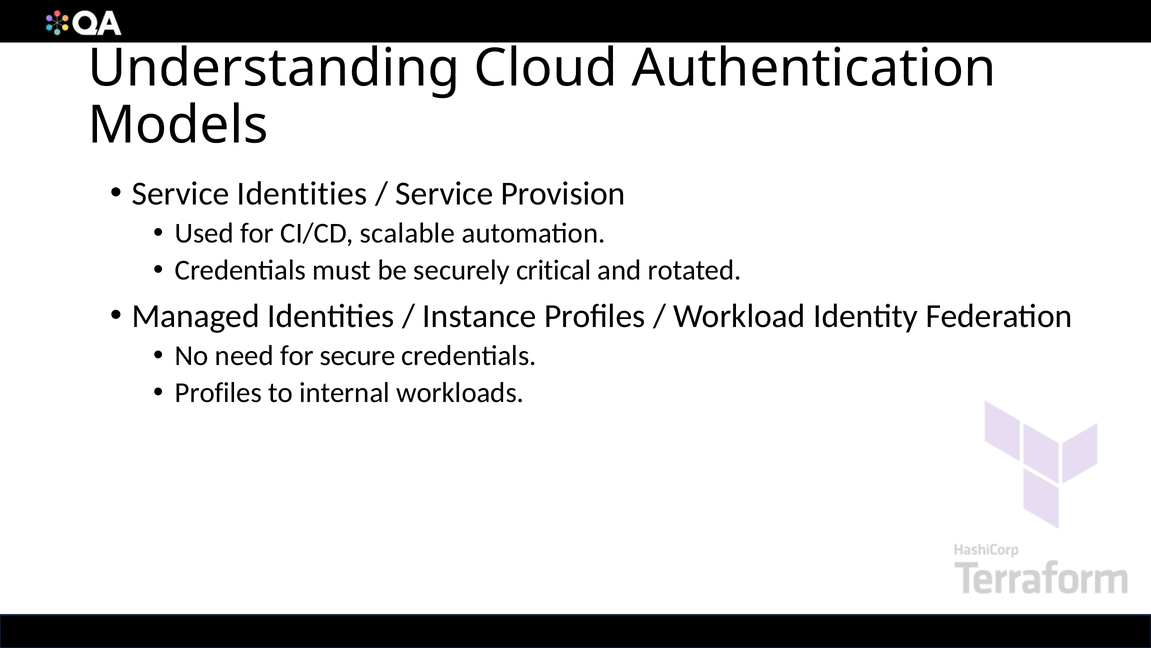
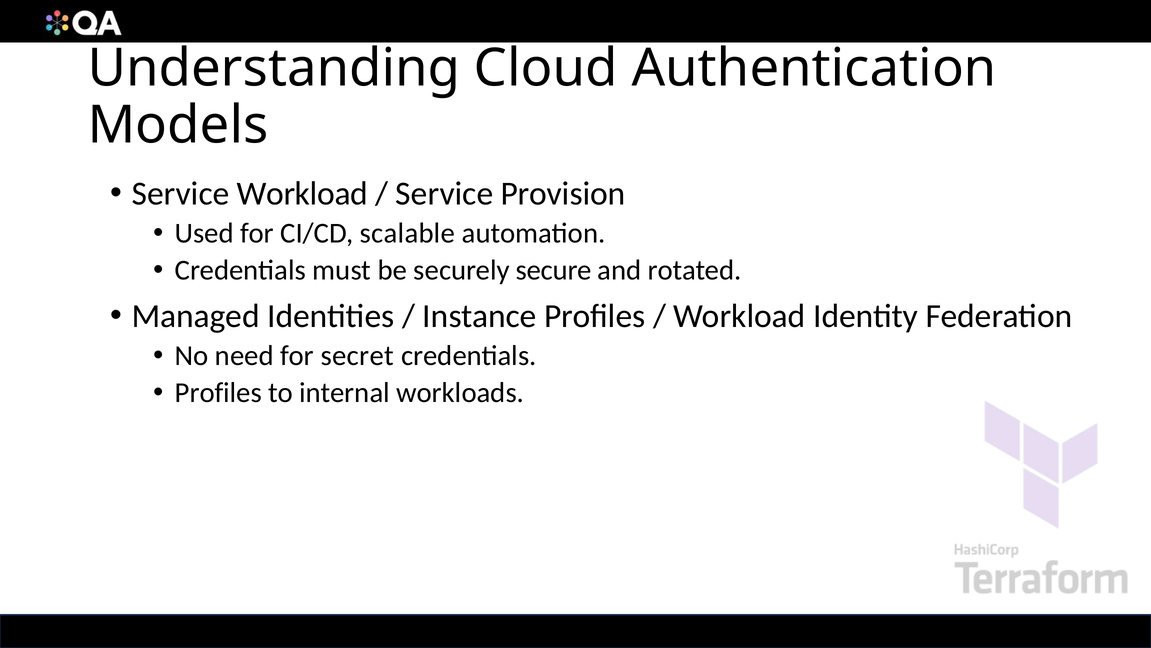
Service Identities: Identities -> Workload
critical: critical -> secure
secure: secure -> secret
